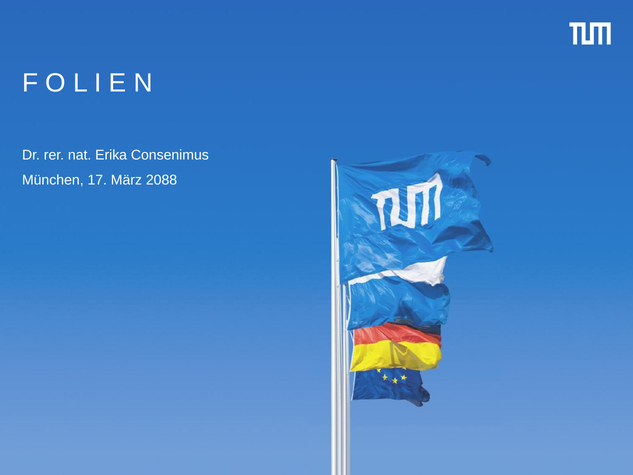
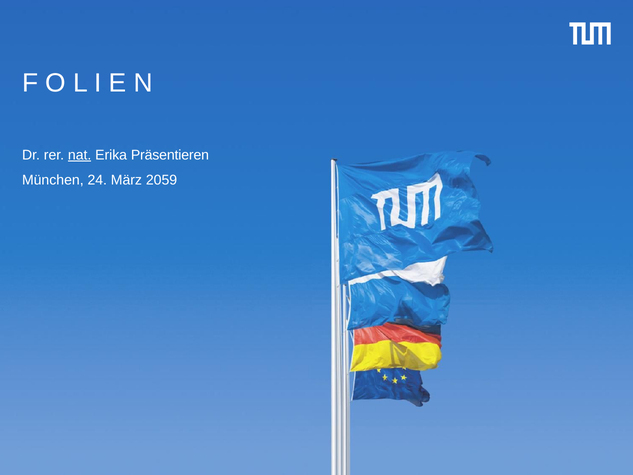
nat underline: none -> present
Consenimus: Consenimus -> Präsentieren
17: 17 -> 24
2088: 2088 -> 2059
